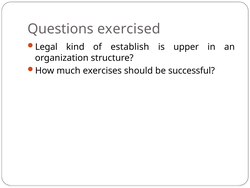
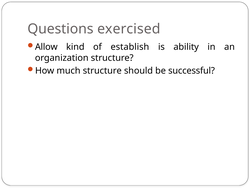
Legal: Legal -> Allow
upper: upper -> ability
much exercises: exercises -> structure
